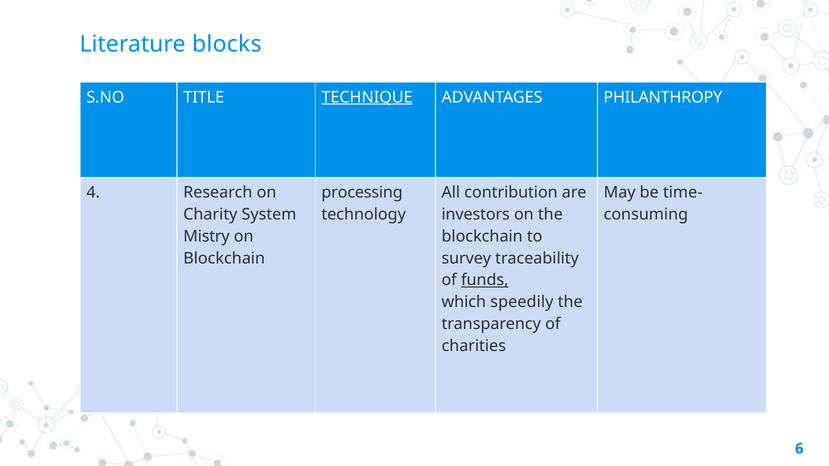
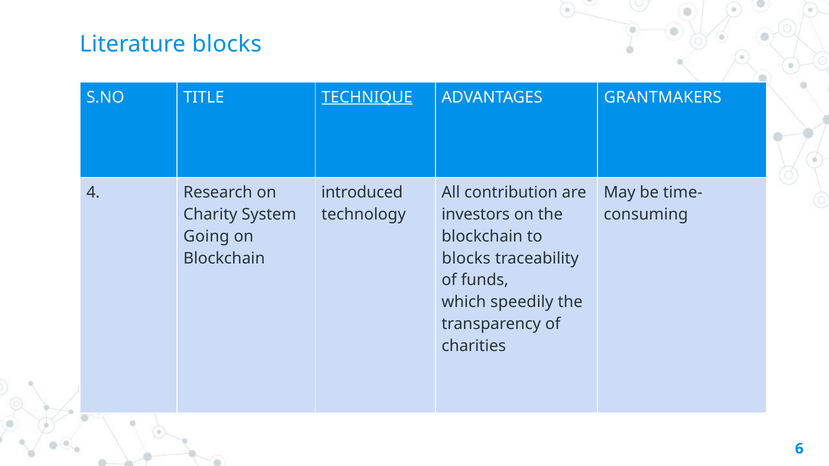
PHILANTHROPY: PHILANTHROPY -> GRANTMAKERS
processing: processing -> introduced
Mistry: Mistry -> Going
survey at (466, 258): survey -> blocks
funds underline: present -> none
